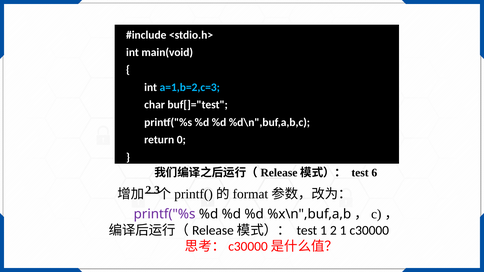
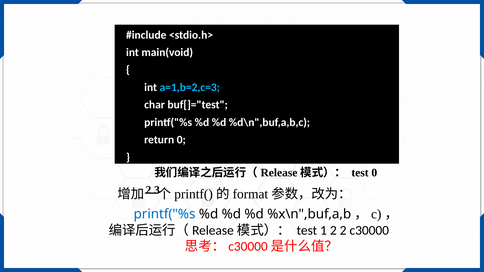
test 6: 6 -> 0
printf("%s at (165, 214) colour: purple -> blue
2 1: 1 -> 2
